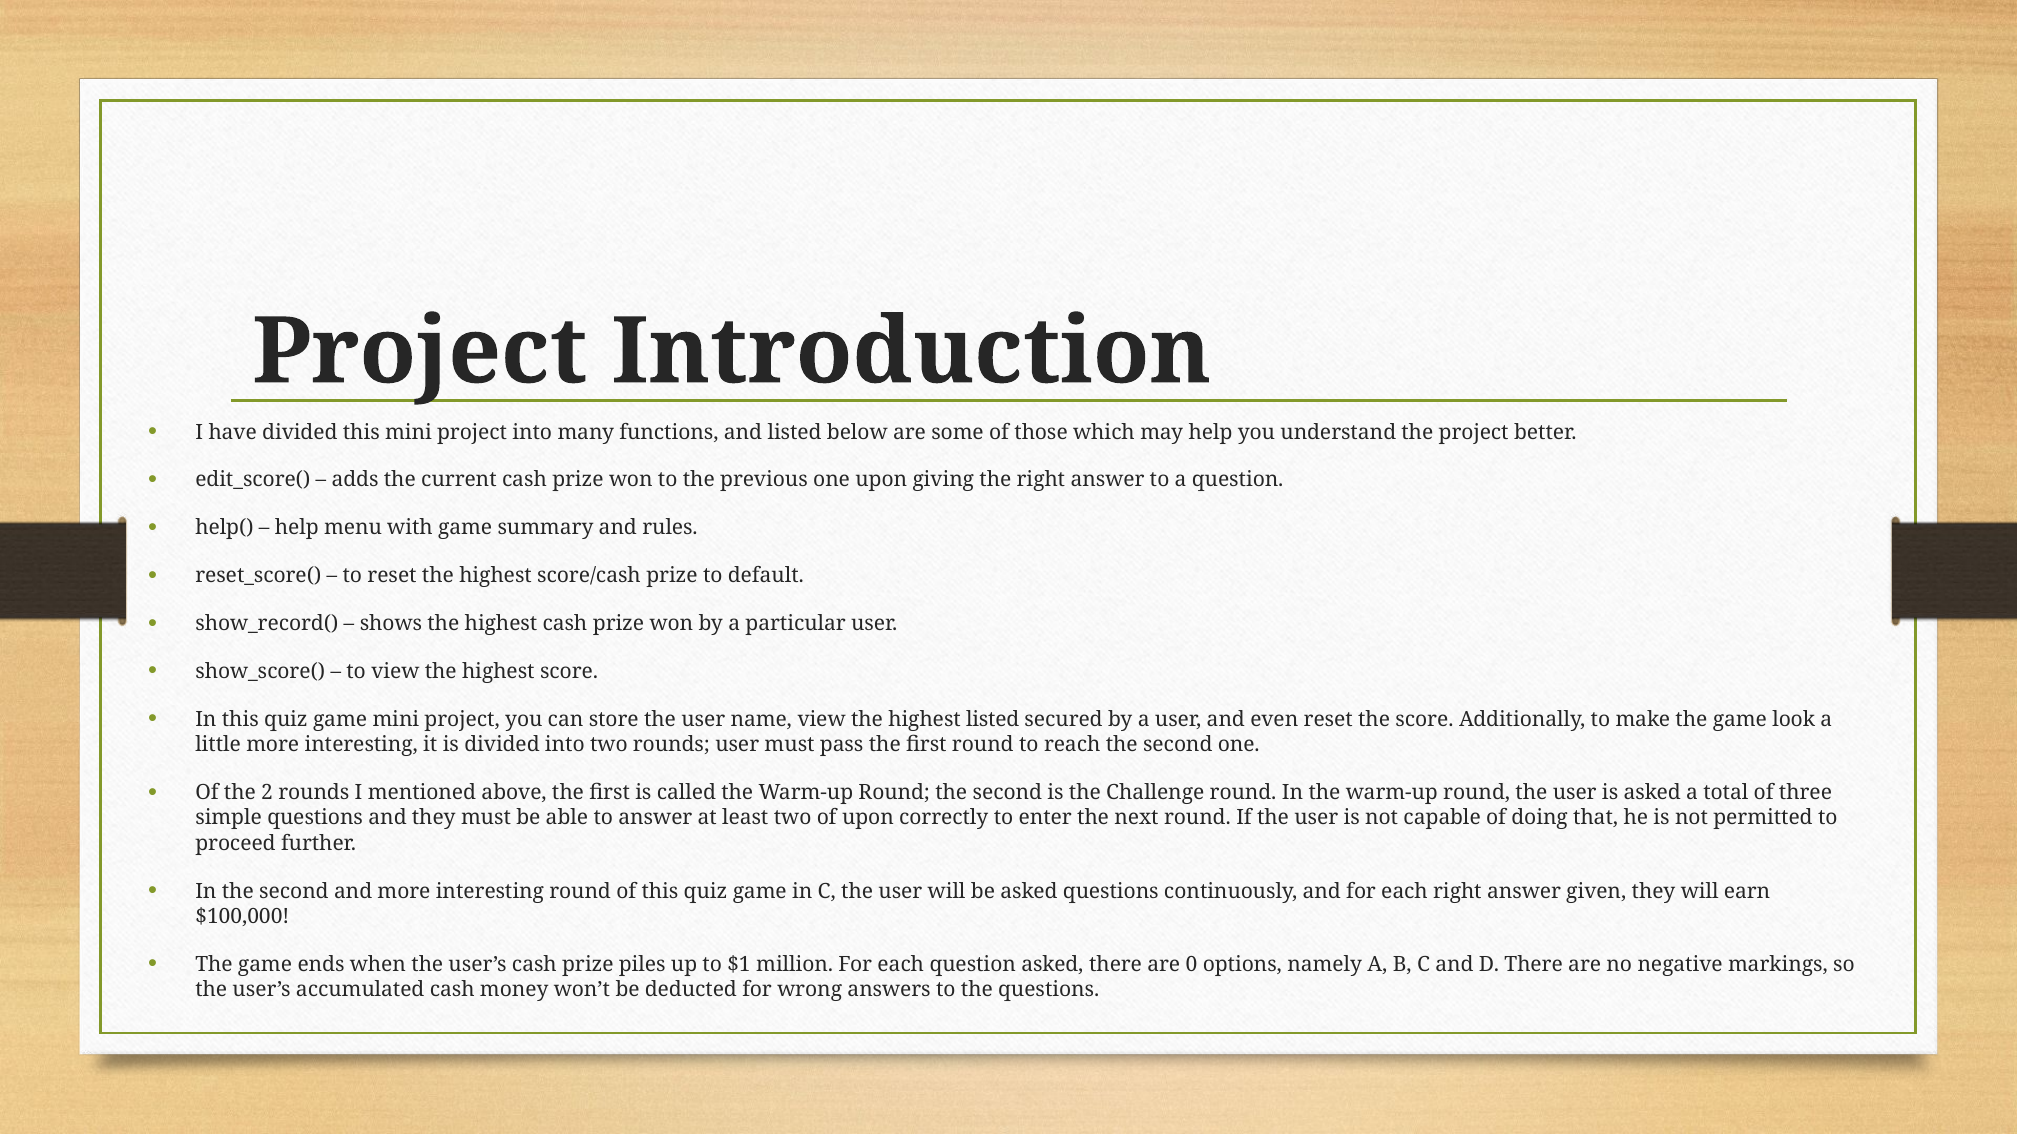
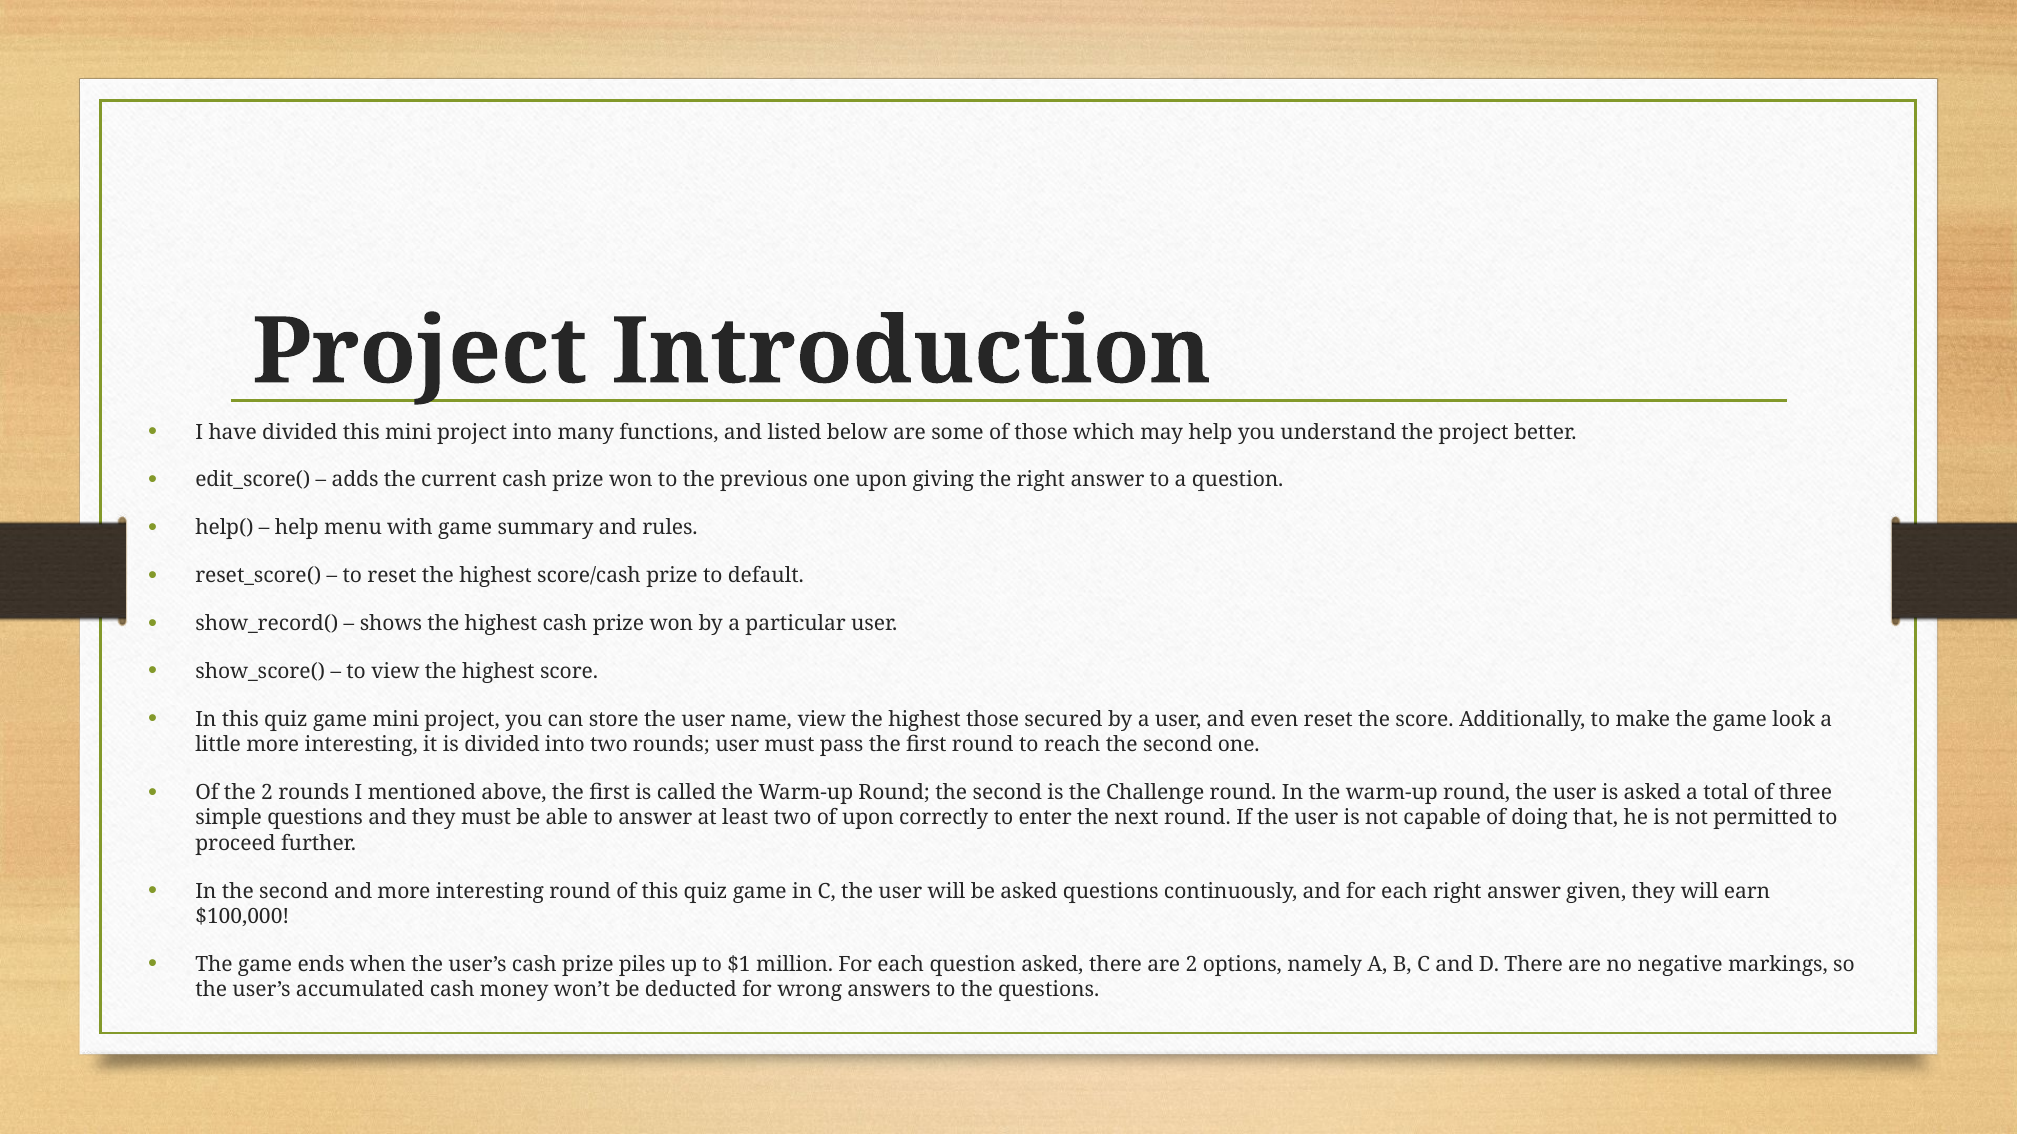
highest listed: listed -> those
are 0: 0 -> 2
